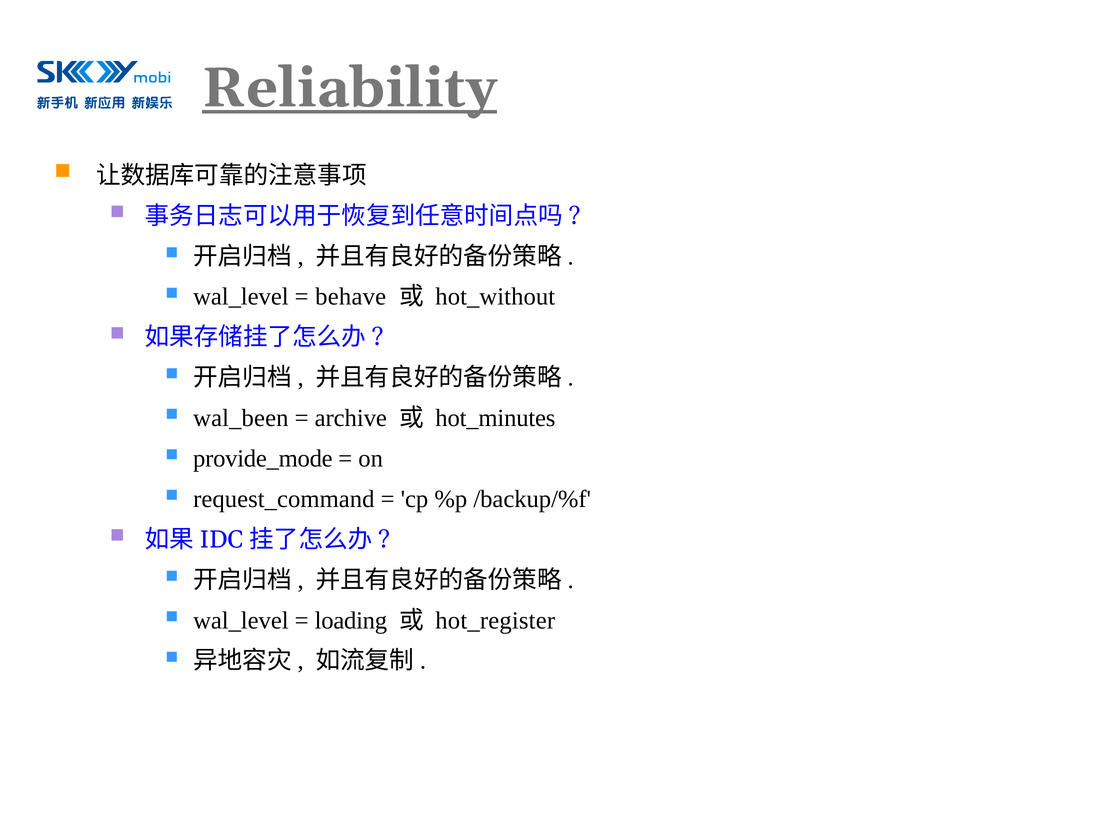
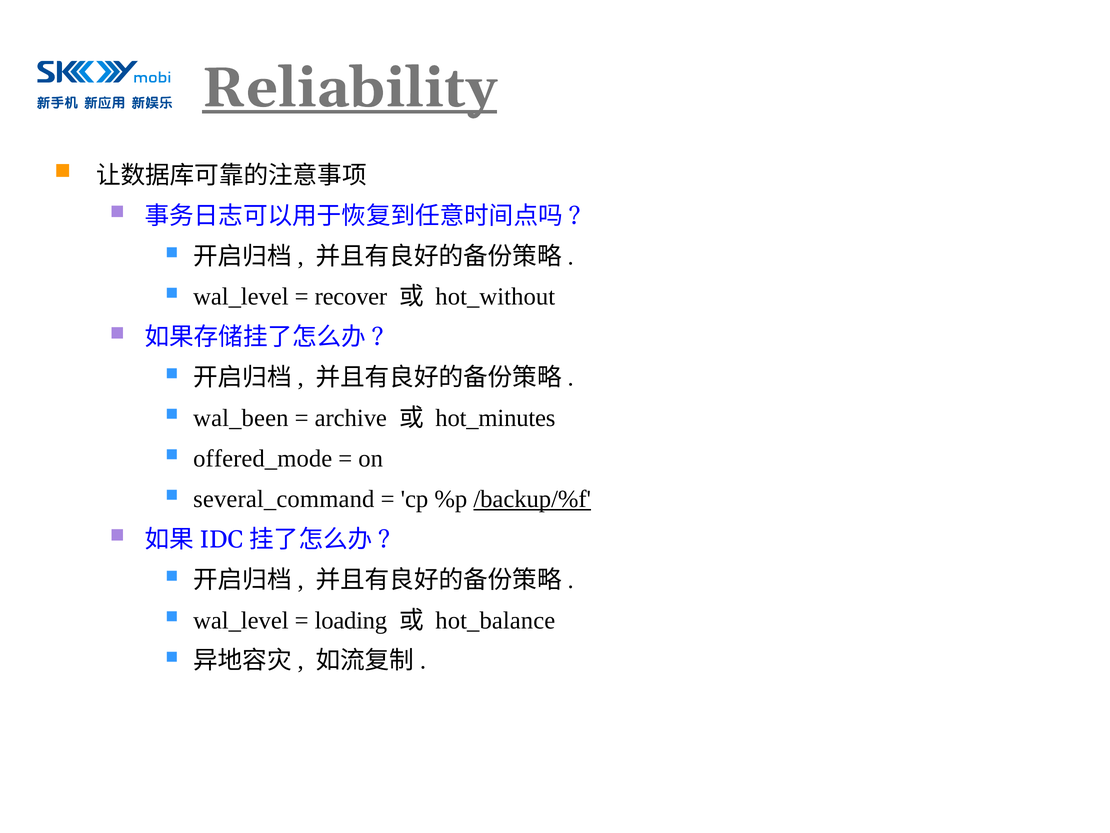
behave: behave -> recover
provide_mode: provide_mode -> offered_mode
request_command: request_command -> several_command
/backup/%f underline: none -> present
hot_register: hot_register -> hot_balance
